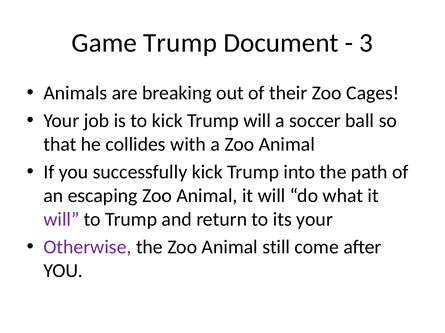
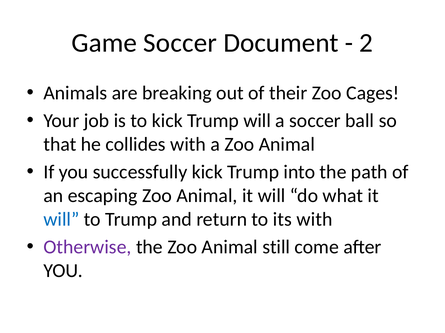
Game Trump: Trump -> Soccer
3: 3 -> 2
will at (61, 220) colour: purple -> blue
its your: your -> with
